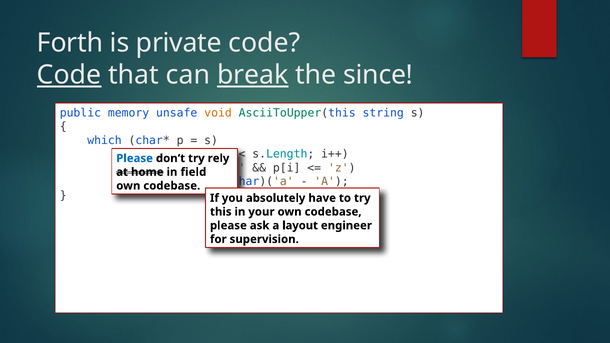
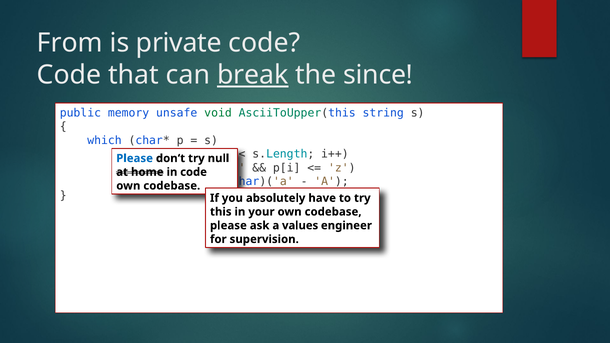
Forth: Forth -> From
Code at (69, 75) underline: present -> none
void colour: orange -> green
rely: rely -> null
field at (193, 172): field -> code
layout: layout -> values
